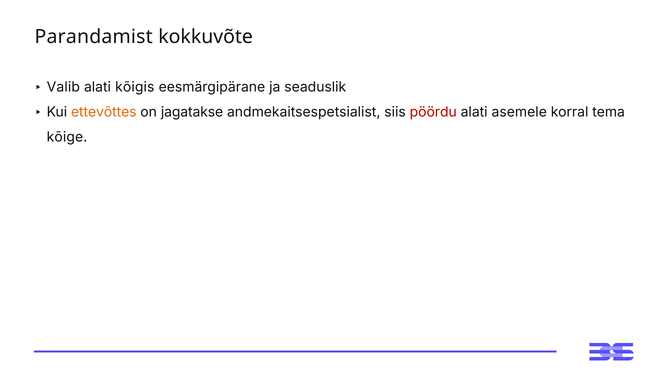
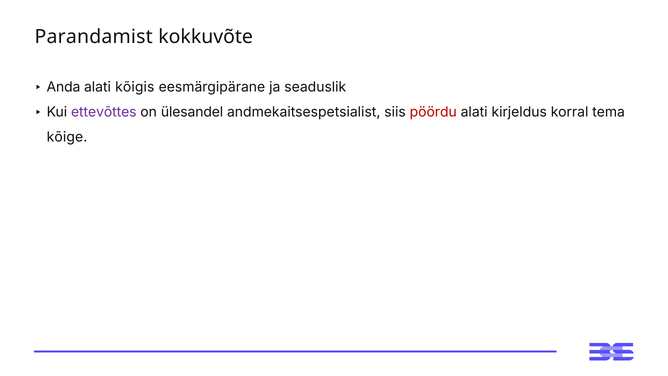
Valib: Valib -> Anda
ettevõttes colour: orange -> purple
jagatakse: jagatakse -> ülesandel
asemele: asemele -> kirjeldus
